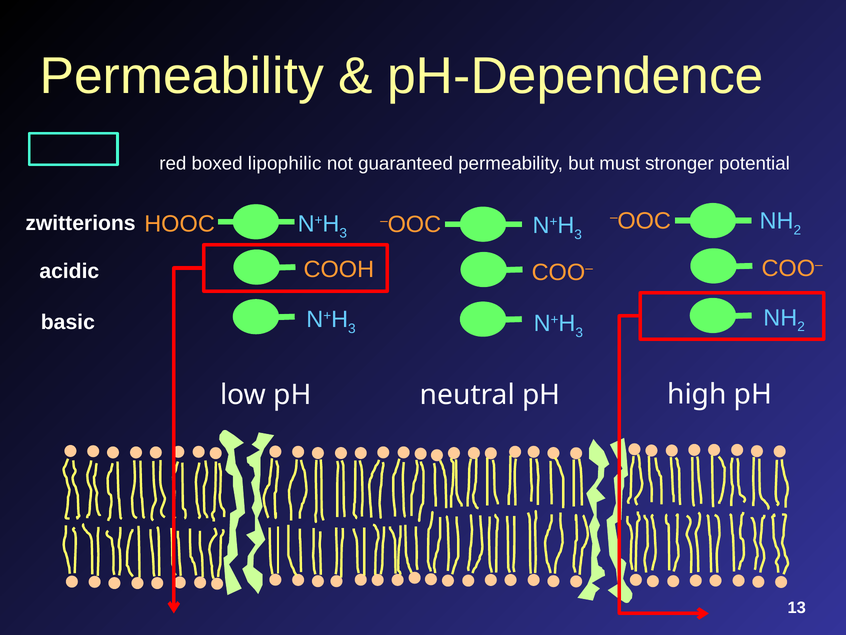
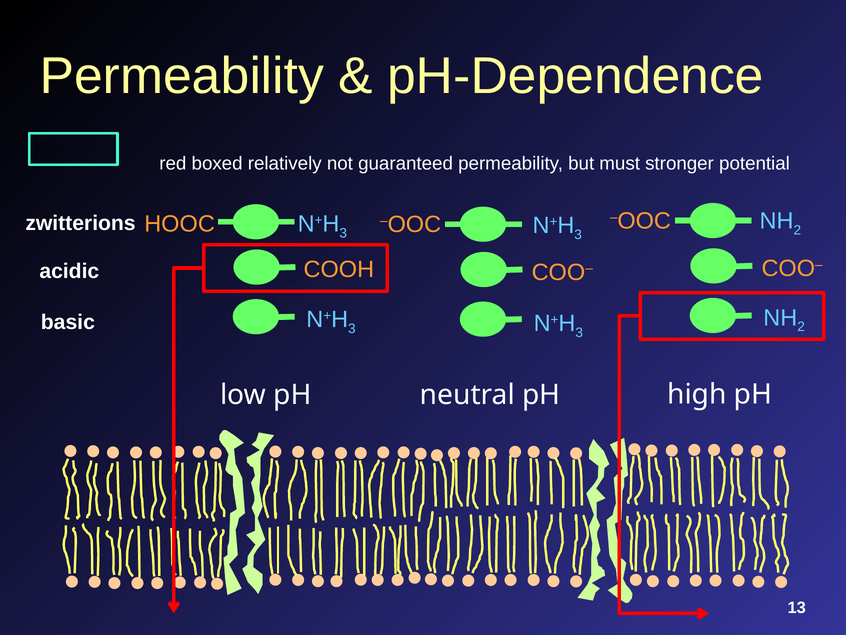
lipophilic: lipophilic -> relatively
